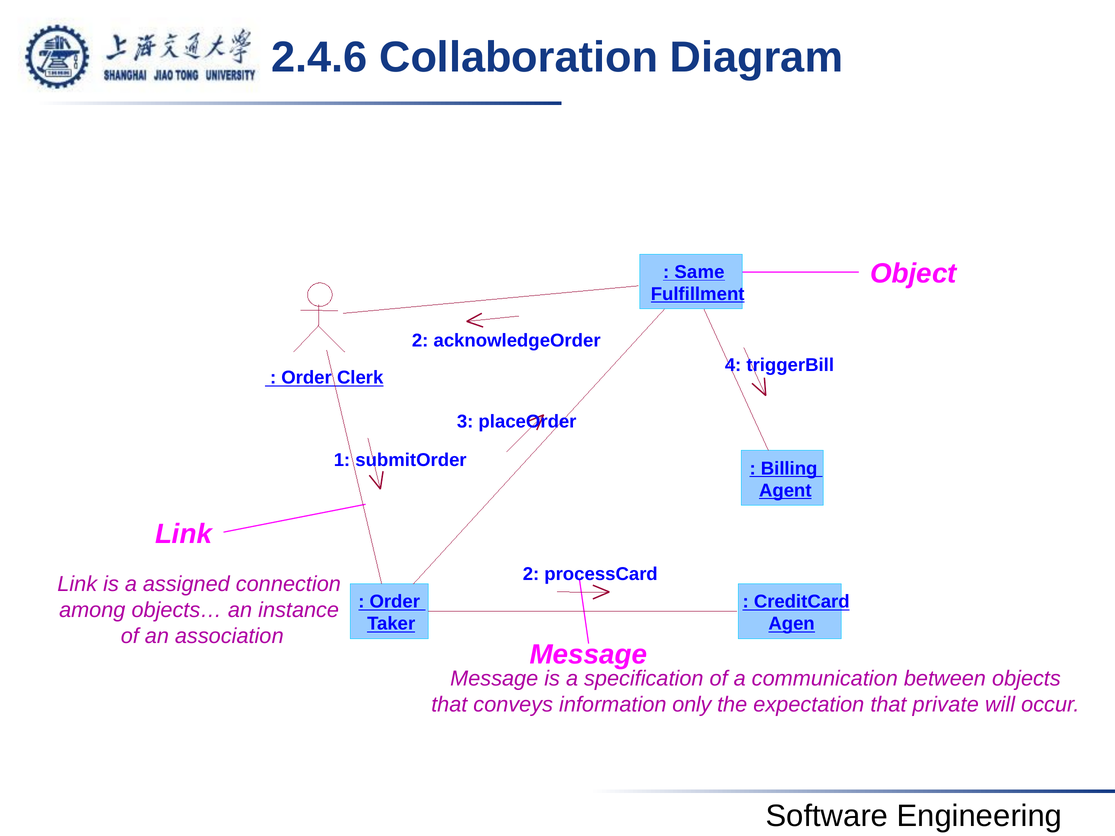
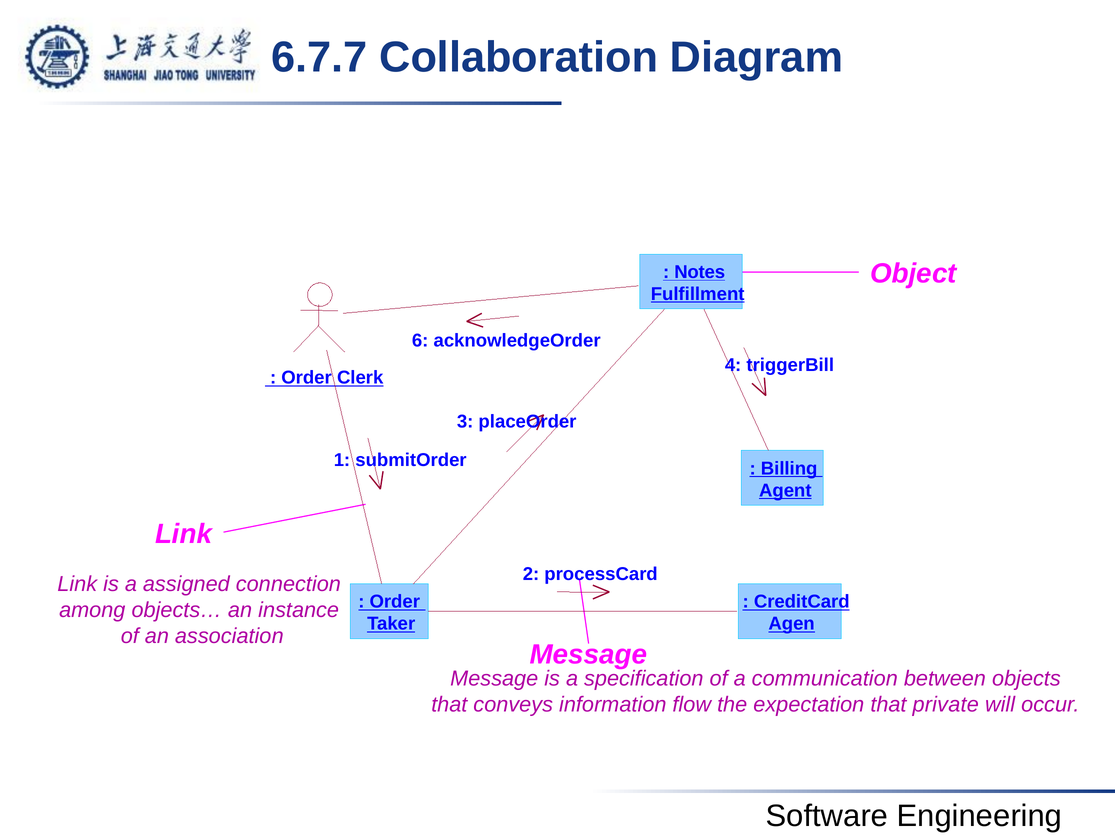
2.4.6: 2.4.6 -> 6.7.7
Same: Same -> Notes
2 at (420, 341): 2 -> 6
only: only -> flow
